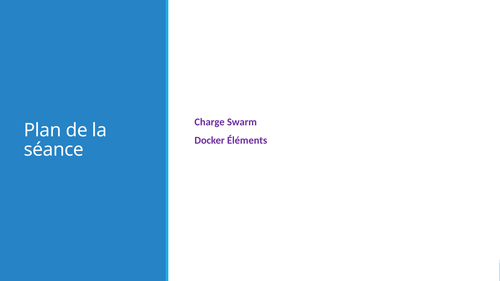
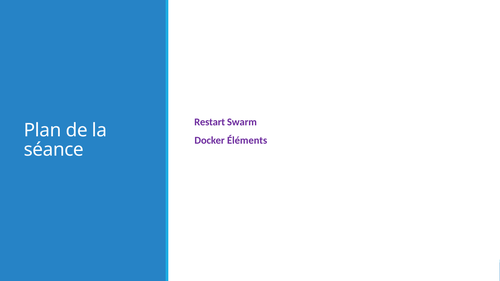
Charge: Charge -> Restart
